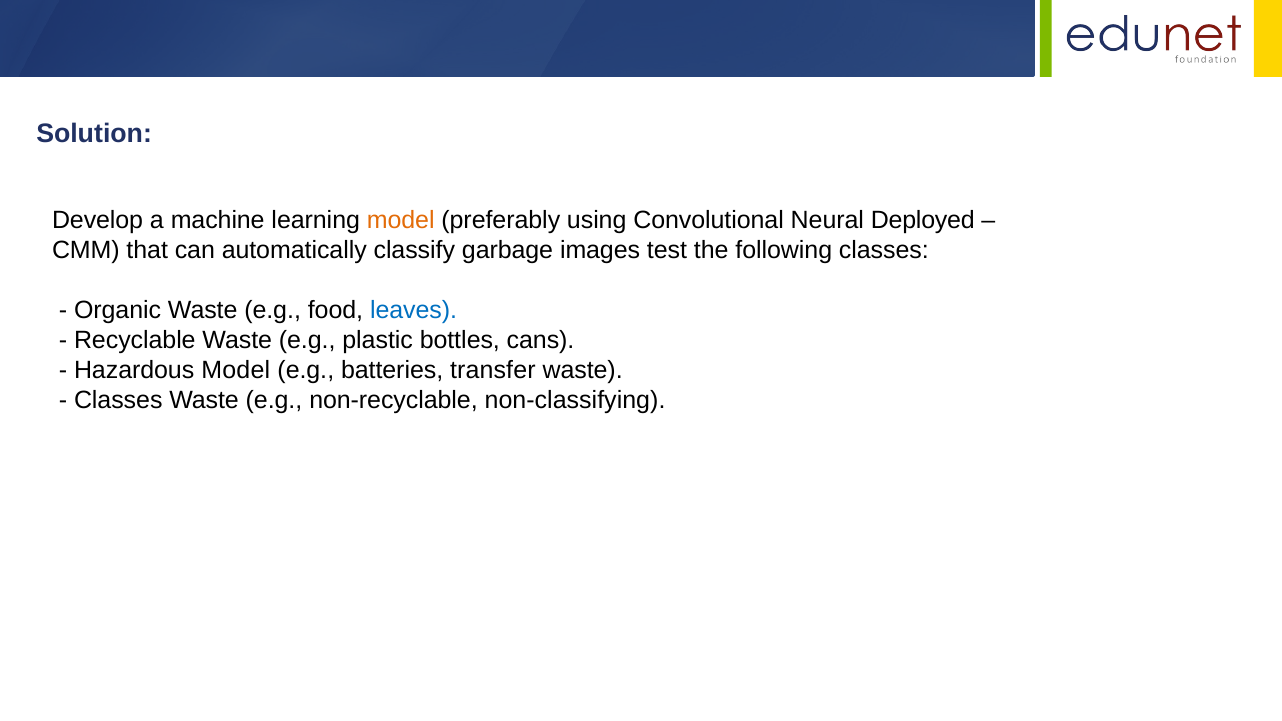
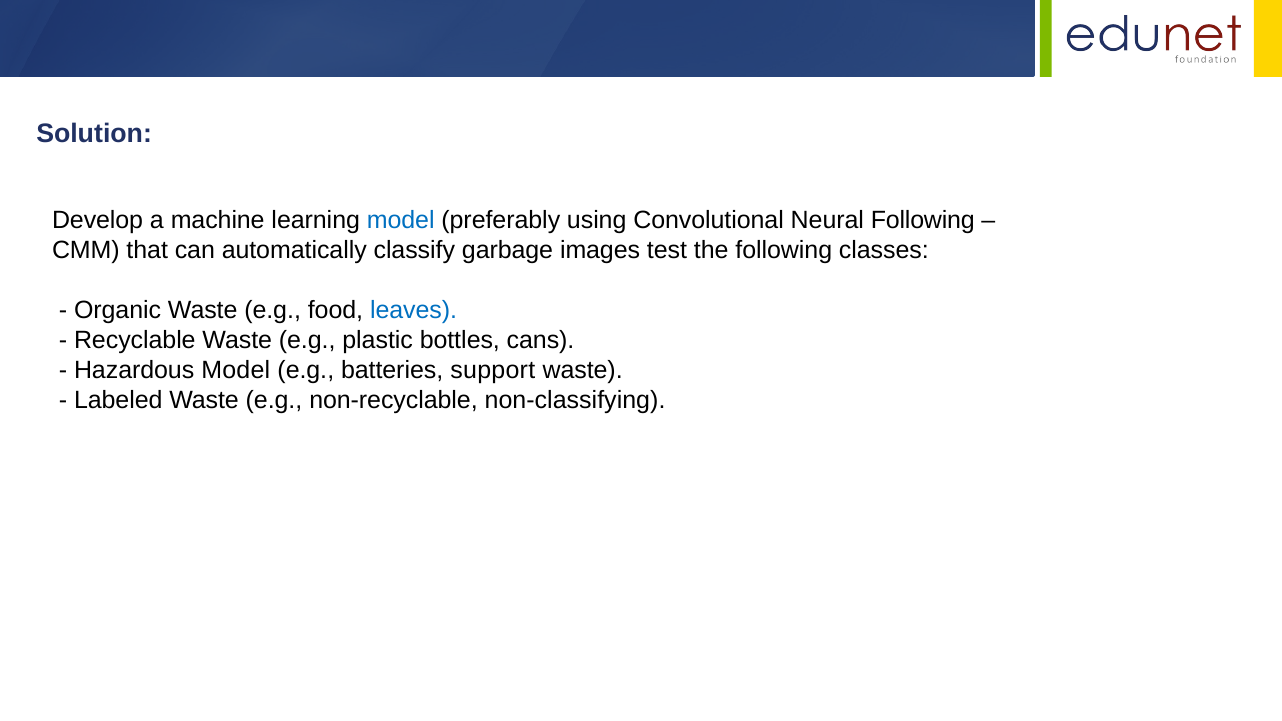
model at (401, 221) colour: orange -> blue
Neural Deployed: Deployed -> Following
transfer: transfer -> support
Classes at (118, 400): Classes -> Labeled
